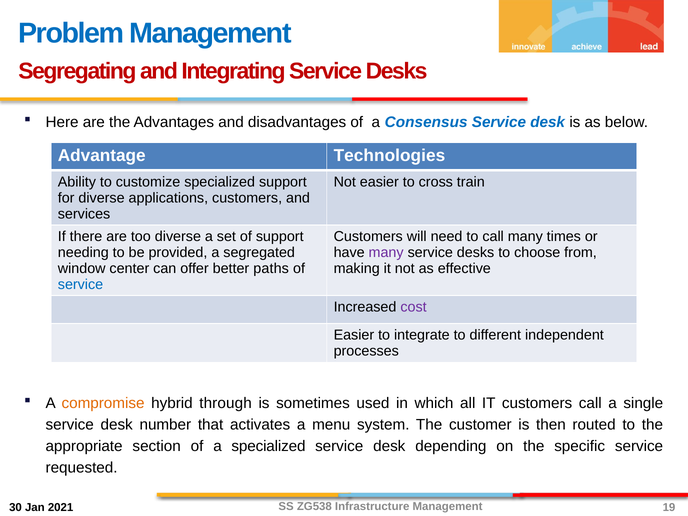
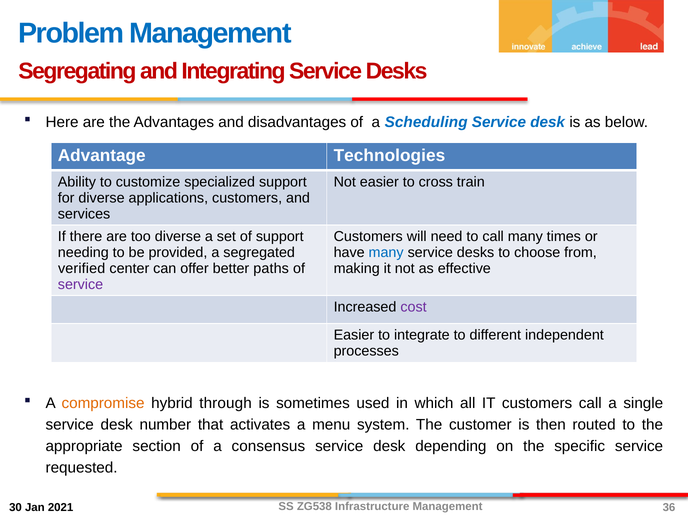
Consensus: Consensus -> Scheduling
many at (386, 253) colour: purple -> blue
window: window -> verified
service at (81, 284) colour: blue -> purple
a specialized: specialized -> consensus
19: 19 -> 36
